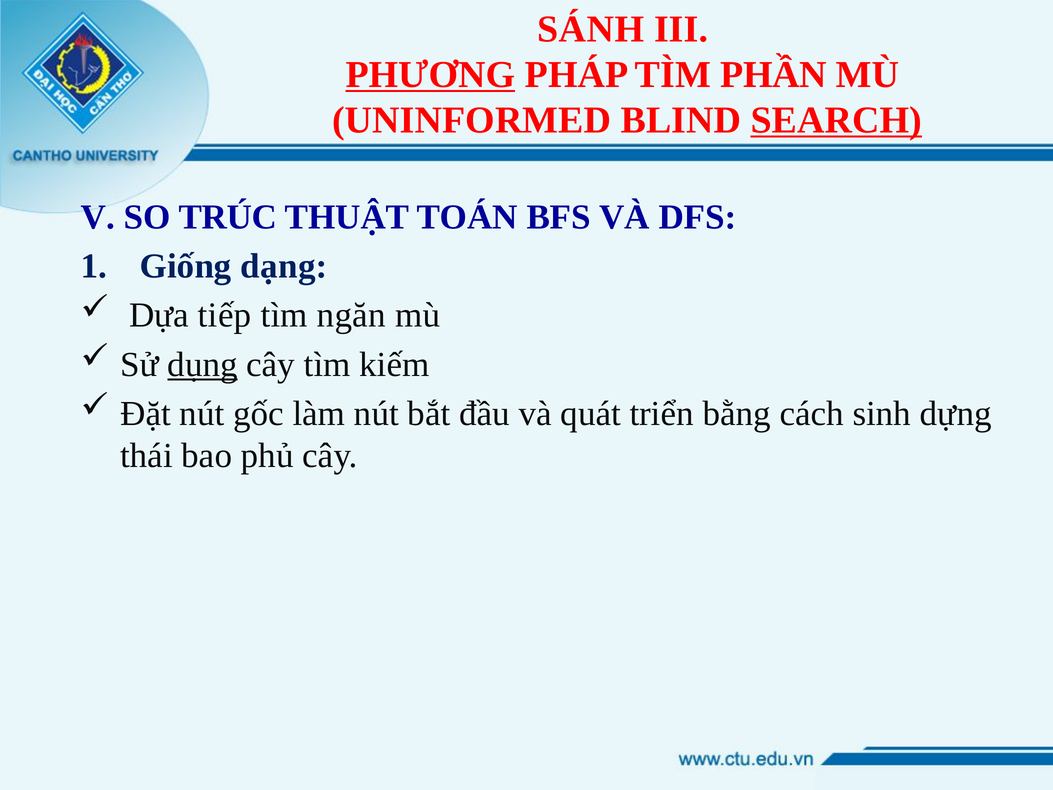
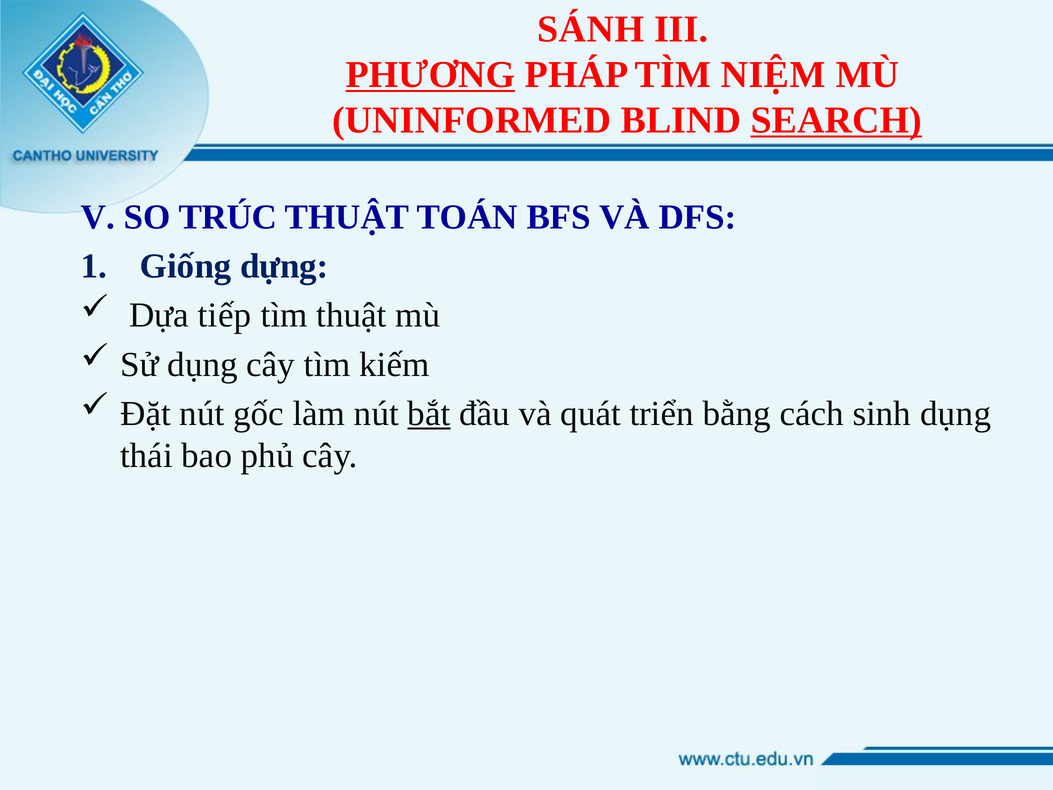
PHẦN: PHẦN -> NIỆM
dạng: dạng -> dựng
tìm ngăn: ngăn -> thuật
dụng at (203, 364) underline: present -> none
bắt underline: none -> present
sinh dựng: dựng -> dụng
